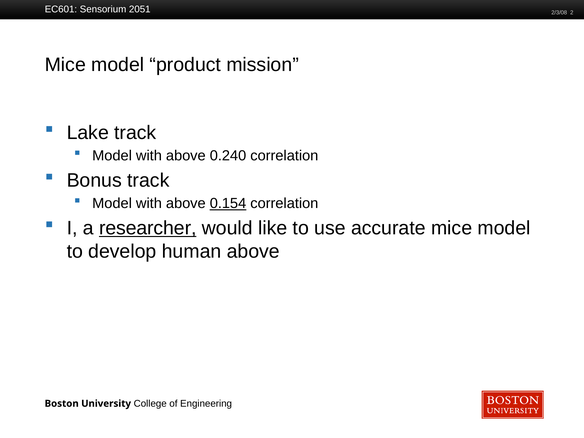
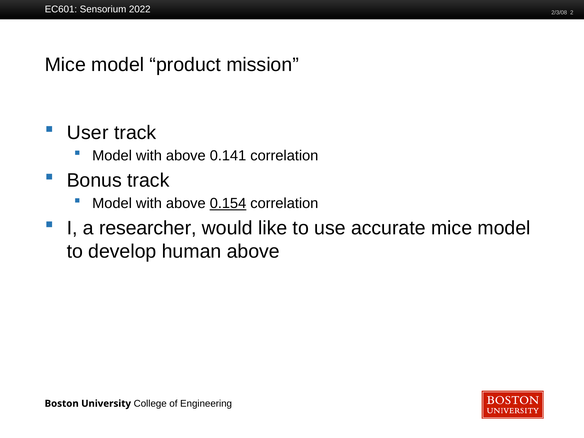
2051: 2051 -> 2022
Lake: Lake -> User
0.240: 0.240 -> 0.141
researcher underline: present -> none
